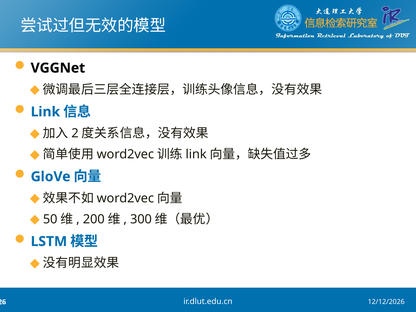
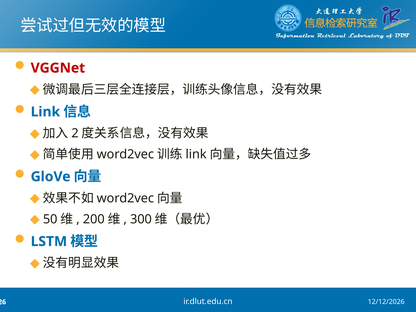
VGGNet colour: black -> red
